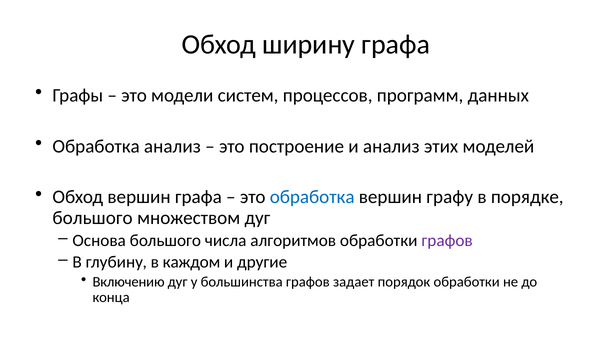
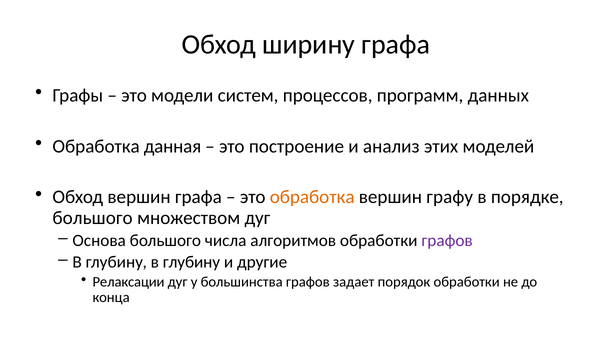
Обработка анализ: анализ -> данная
обработка at (312, 197) colour: blue -> orange
глубину в каждом: каждом -> глубину
Включению: Включению -> Релаксации
